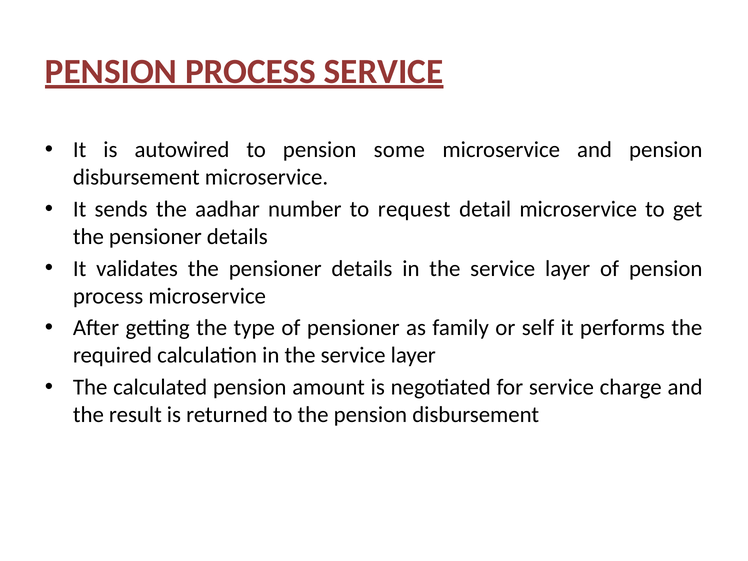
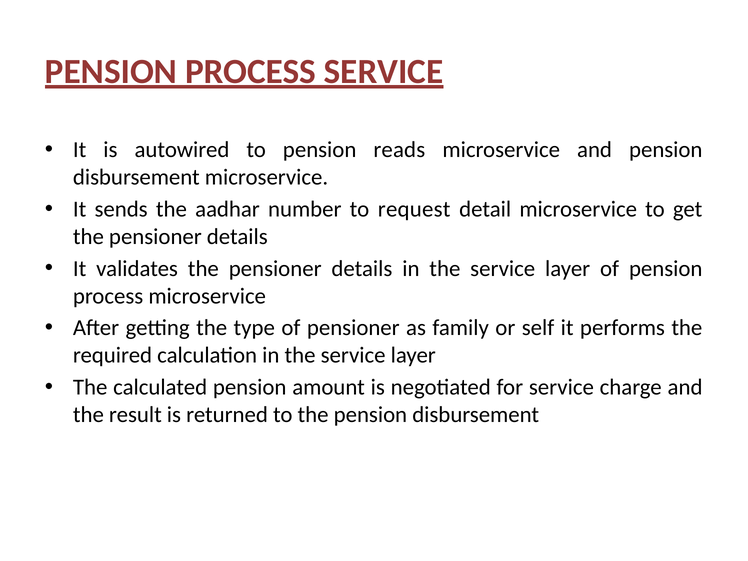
some: some -> reads
